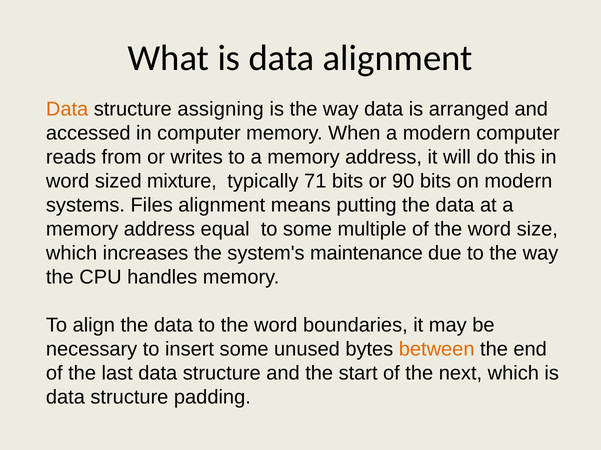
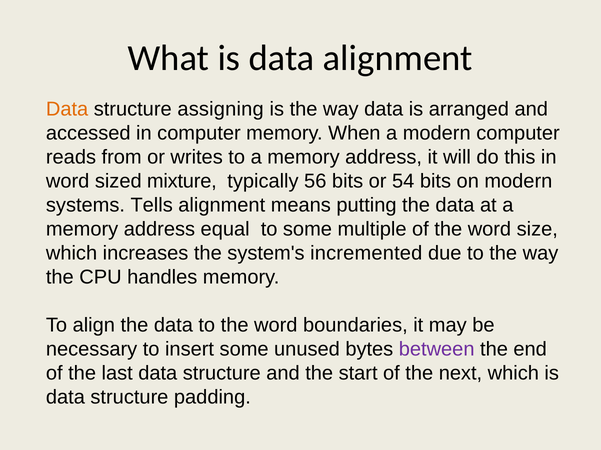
71: 71 -> 56
90: 90 -> 54
Files: Files -> Tells
maintenance: maintenance -> incremented
between colour: orange -> purple
